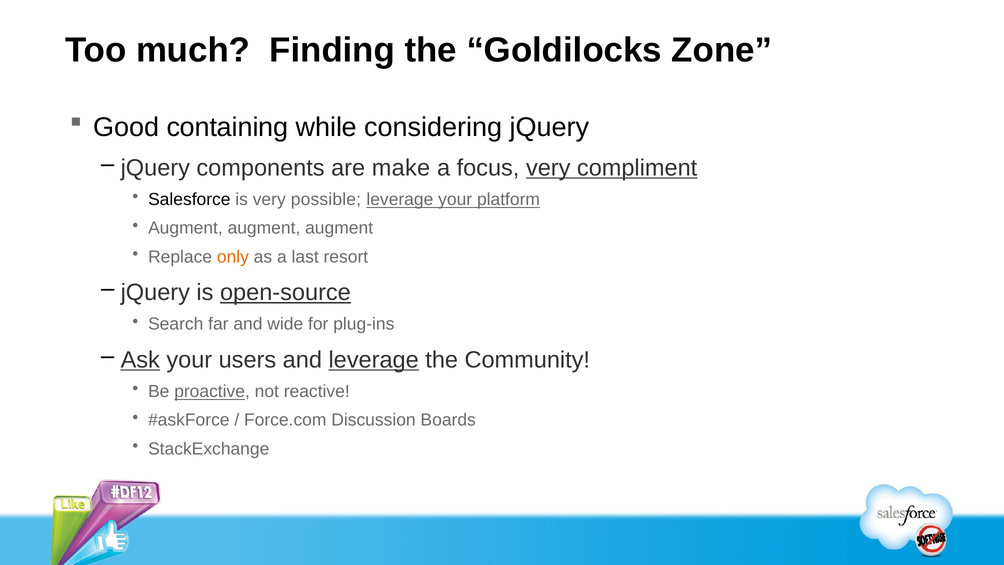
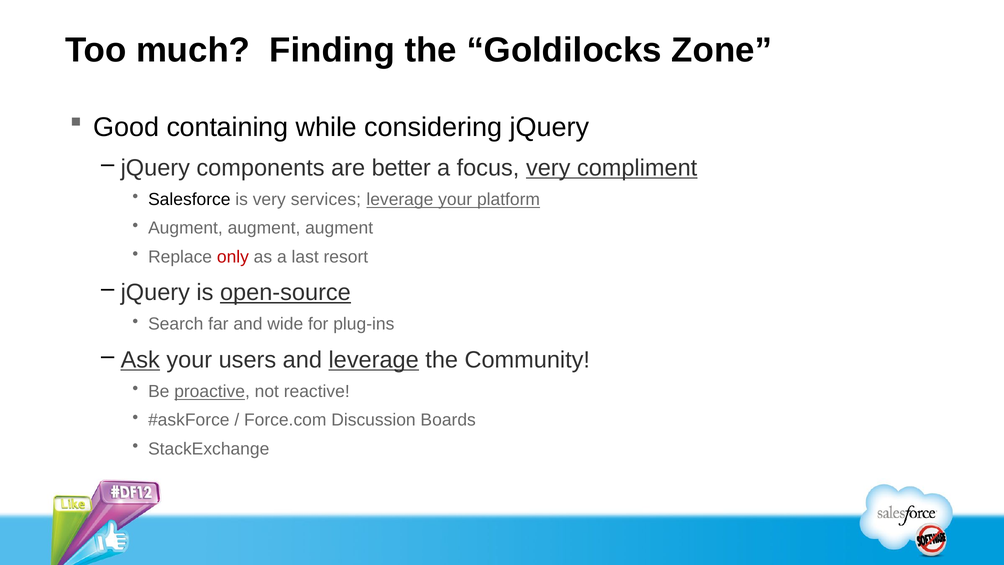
make: make -> better
possible: possible -> services
only colour: orange -> red
